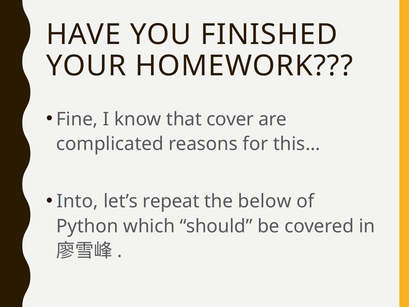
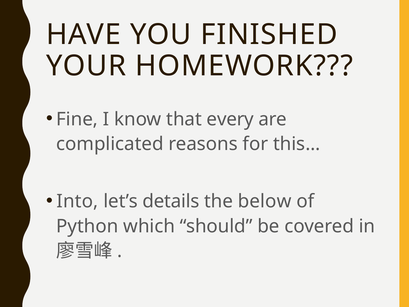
cover: cover -> every
repeat: repeat -> details
